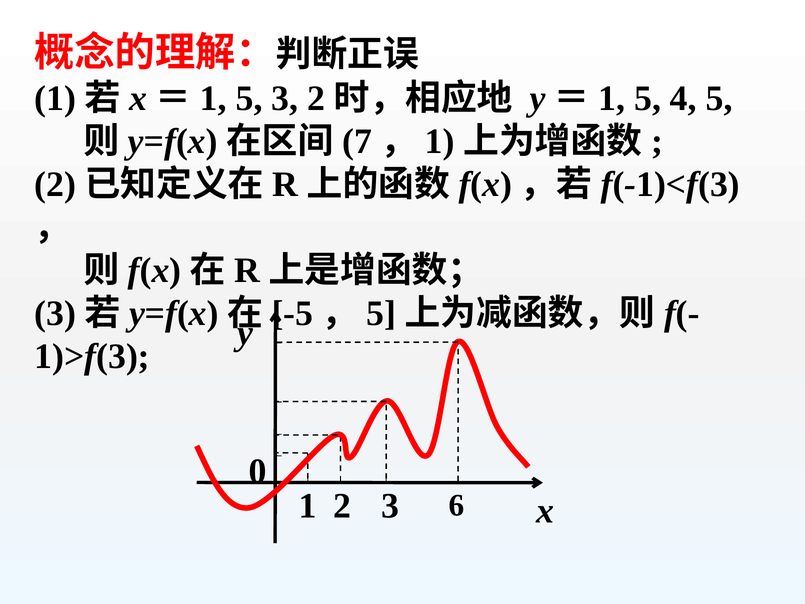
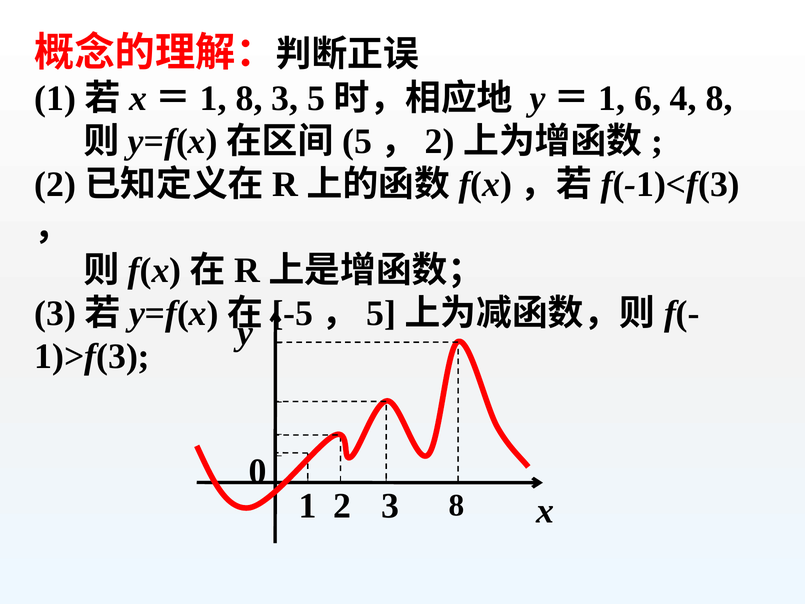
5 at (249, 98): 5 -> 8
3 2: 2 -> 5
5 at (648, 98): 5 -> 6
4 5: 5 -> 8
7 at (357, 141): 7 -> 5
1 at (440, 141): 1 -> 2
3 6: 6 -> 8
